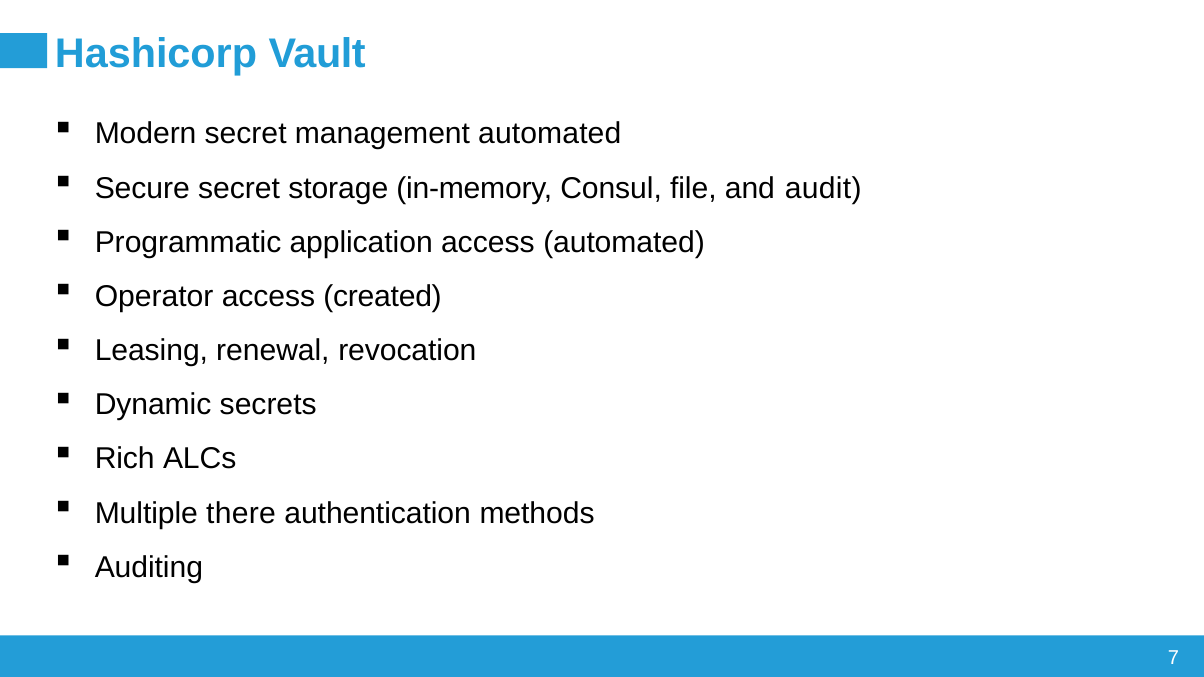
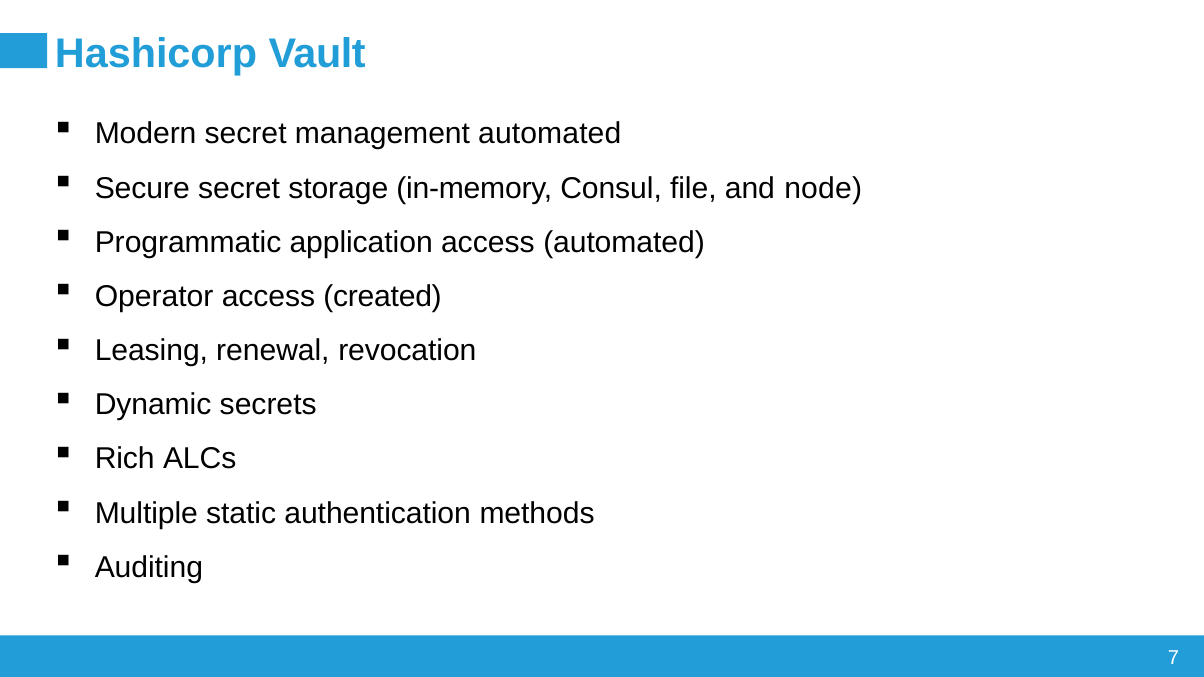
audit: audit -> node
there: there -> static
